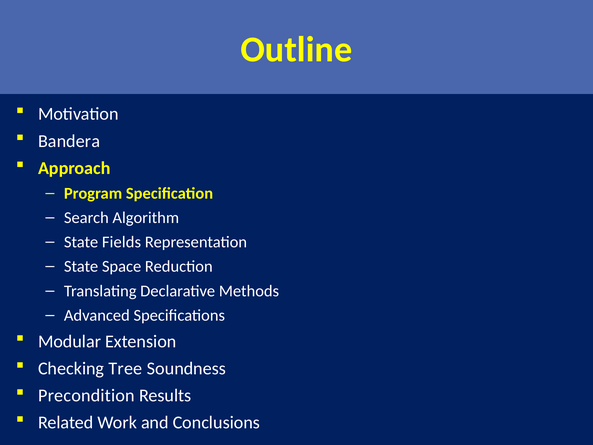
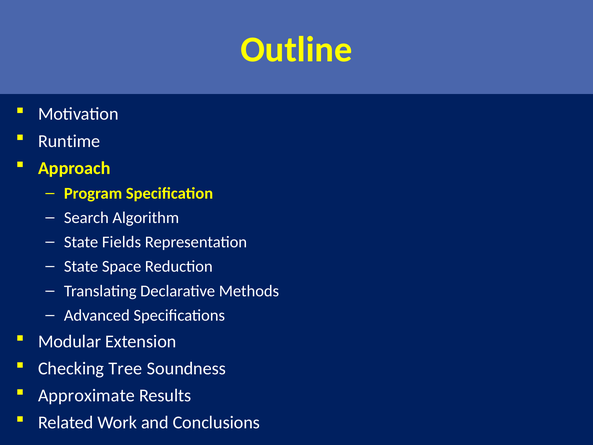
Bandera: Bandera -> Runtime
Precondition: Precondition -> Approximate
